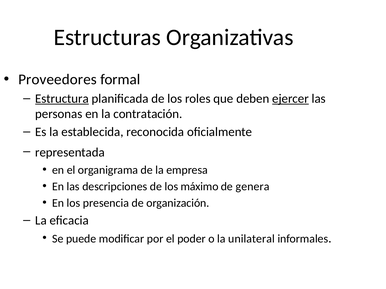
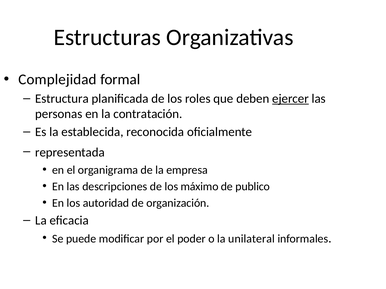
Proveedores: Proveedores -> Complejidad
Estructura underline: present -> none
genera: genera -> publico
presencia: presencia -> autoridad
